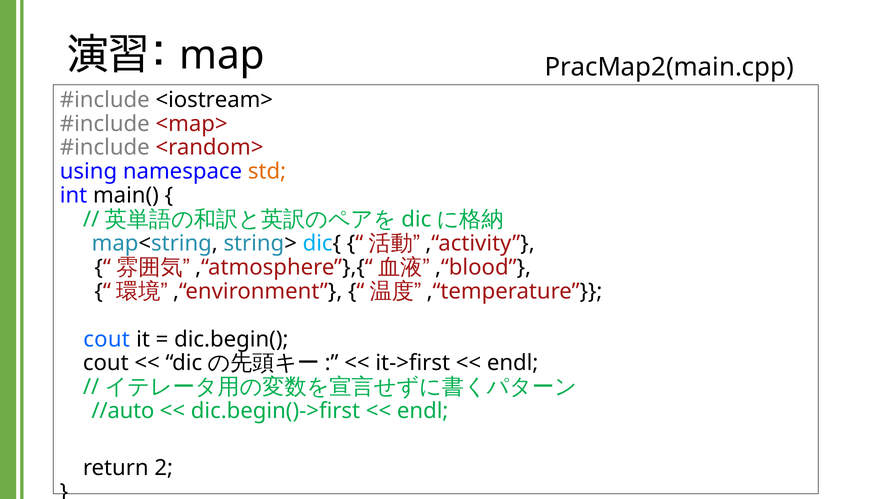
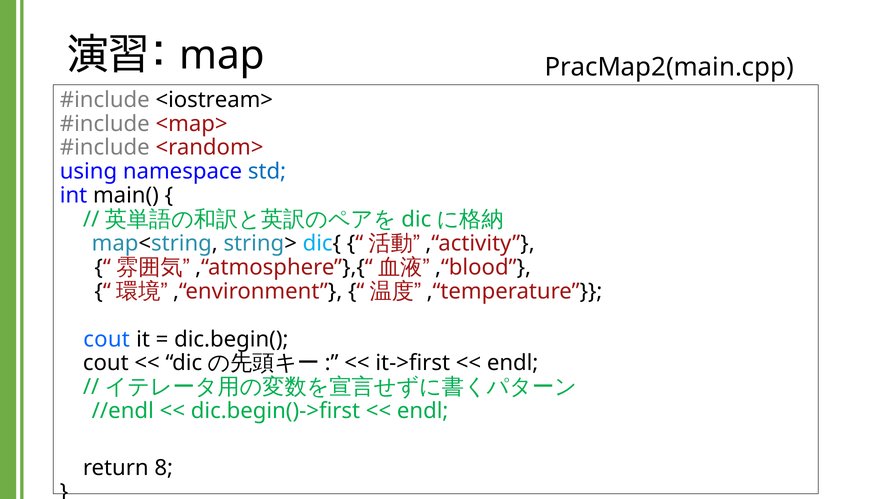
std colour: orange -> blue
//auto: //auto -> //endl
2: 2 -> 8
